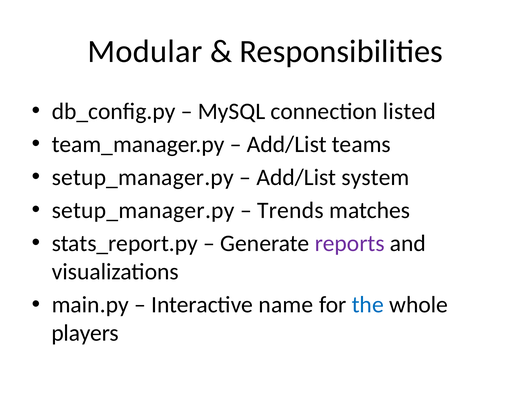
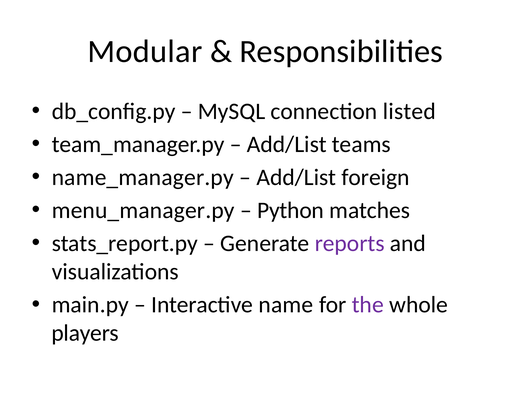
setup_manager.py at (143, 177): setup_manager.py -> name_manager.py
system: system -> foreign
setup_manager.py at (143, 211): setup_manager.py -> menu_manager.py
Trends: Trends -> Python
the colour: blue -> purple
